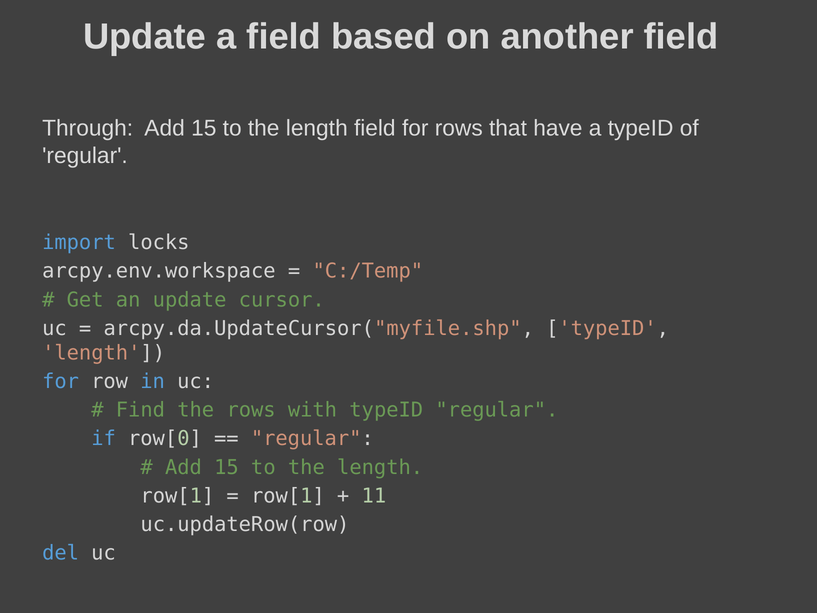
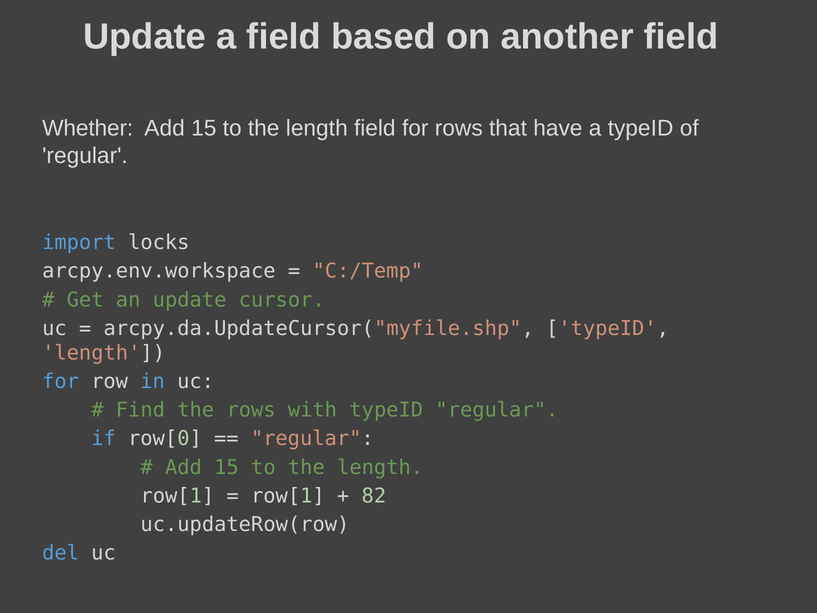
Through: Through -> Whether
11: 11 -> 82
